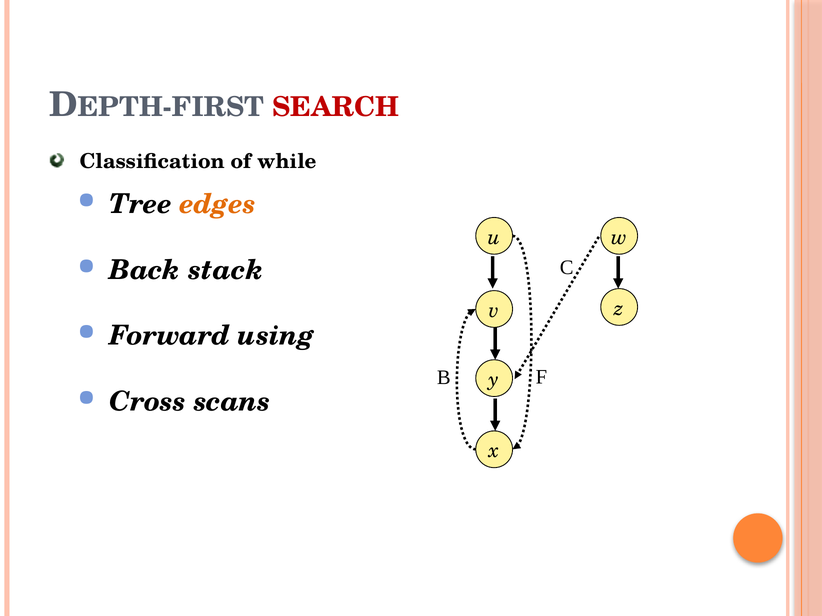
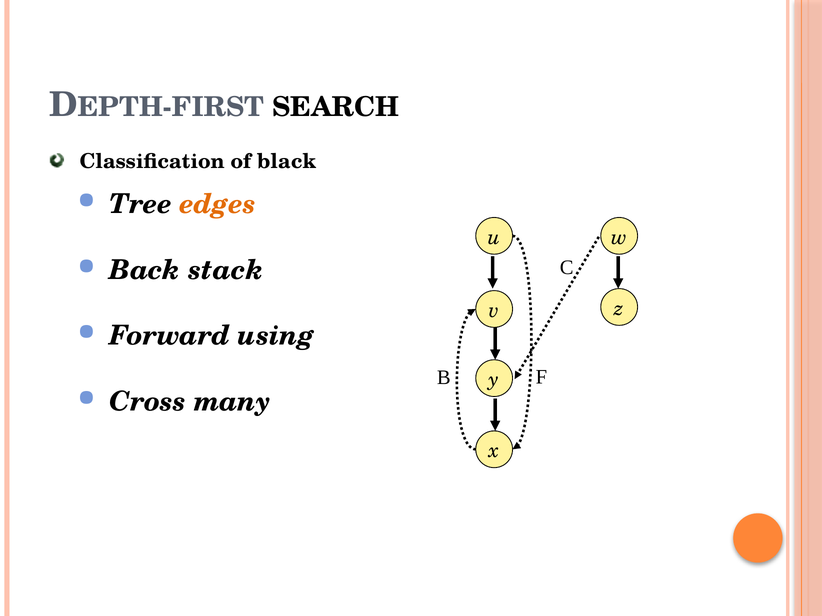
SEARCH colour: red -> black
while: while -> black
scans: scans -> many
